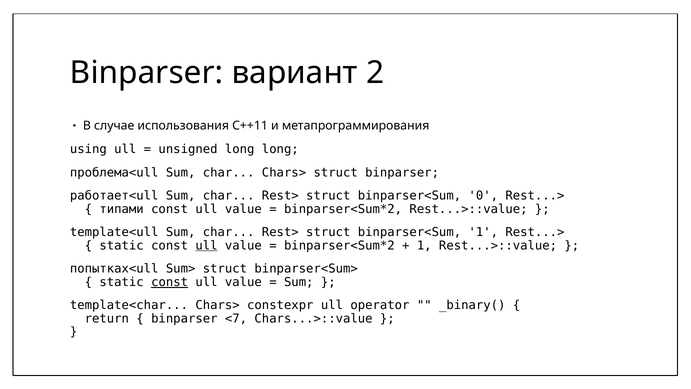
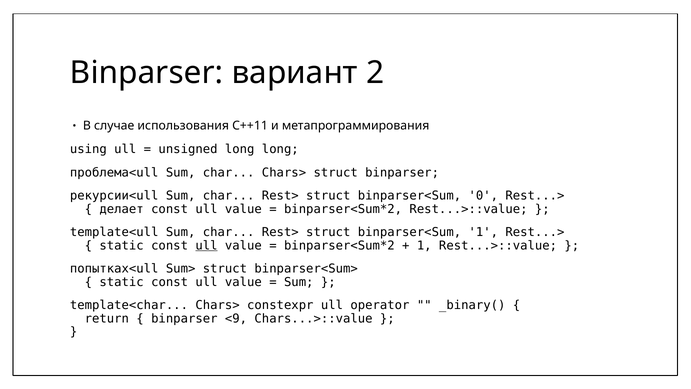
работает<ull: работает<ull -> рекурсии<ull
типами: типами -> делает
const at (170, 282) underline: present -> none
<7: <7 -> <9
